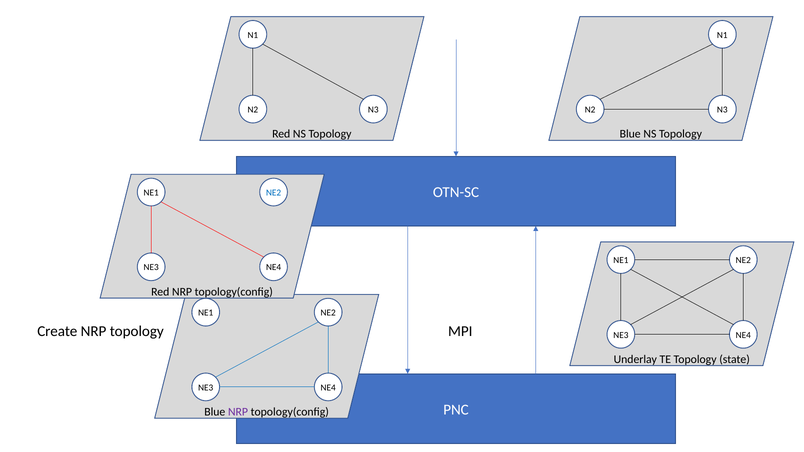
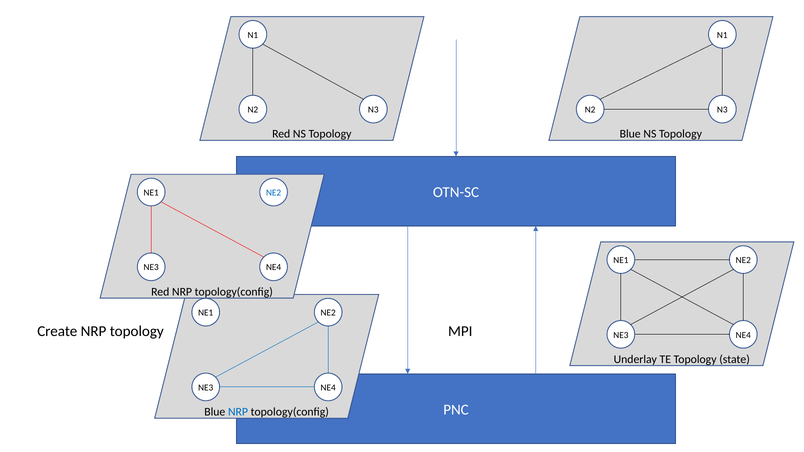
NRP at (238, 412) colour: purple -> blue
